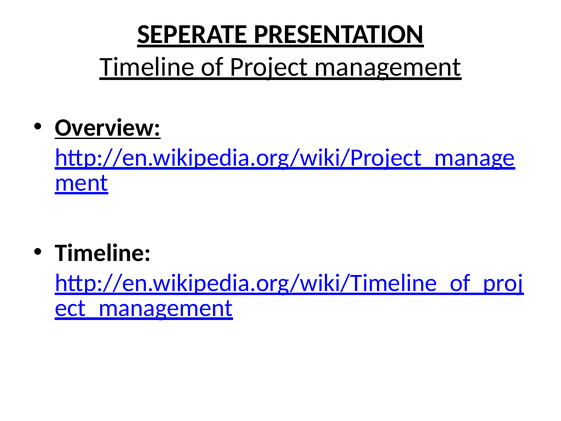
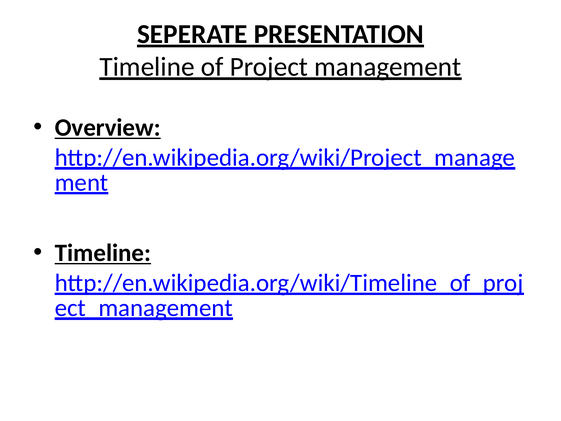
Timeline at (103, 253) underline: none -> present
